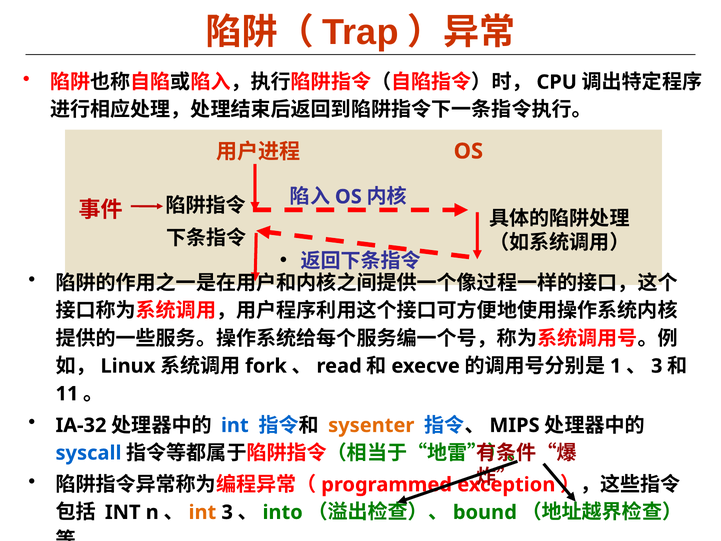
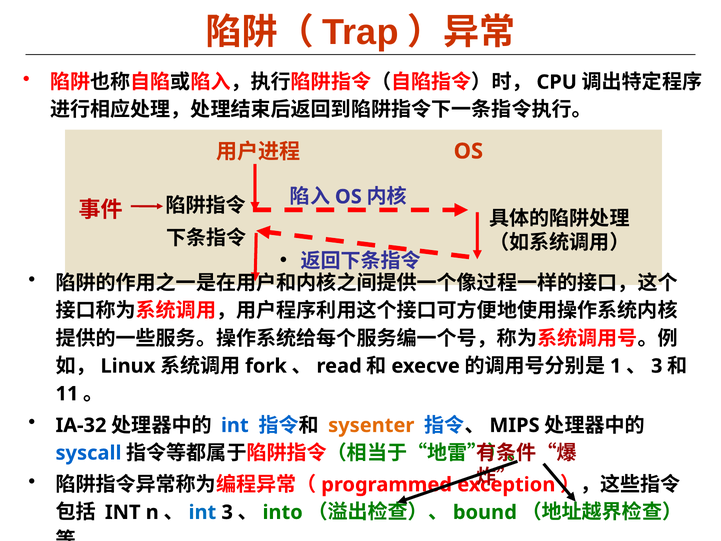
int at (202, 512) colour: orange -> blue
